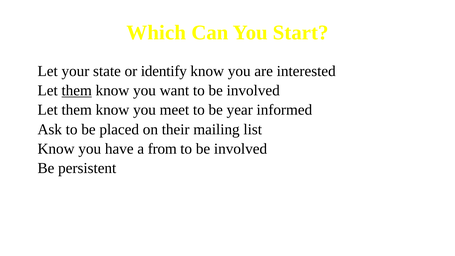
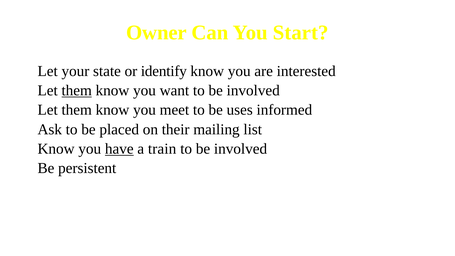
Which: Which -> Owner
year: year -> uses
have underline: none -> present
from: from -> train
